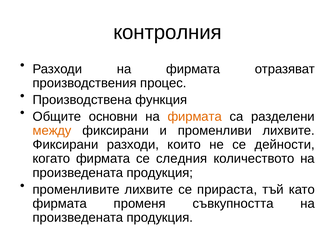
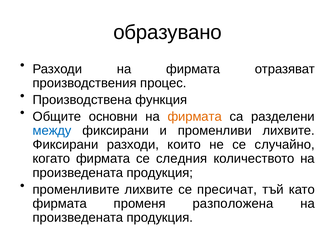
контролния: контролния -> образувано
между colour: orange -> blue
дейности: дейности -> случайно
прираста: прираста -> пресичат
съвкупността: съвкупността -> разположена
